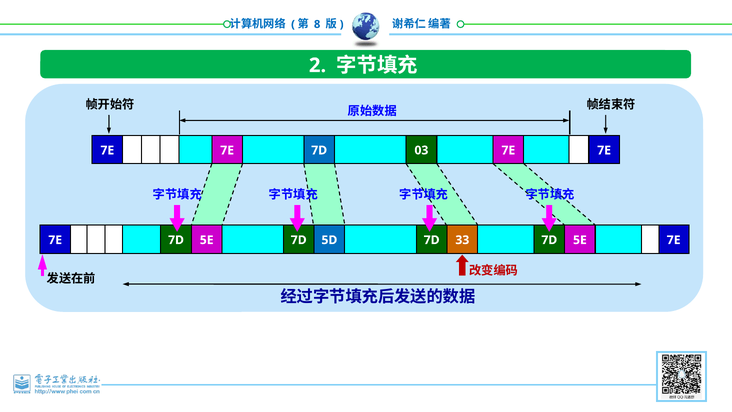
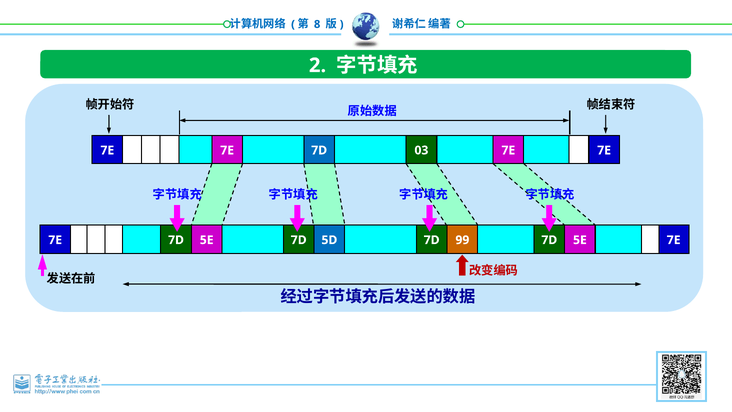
33: 33 -> 99
